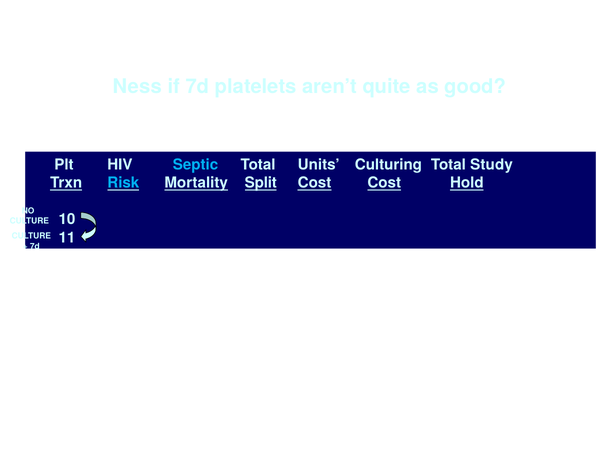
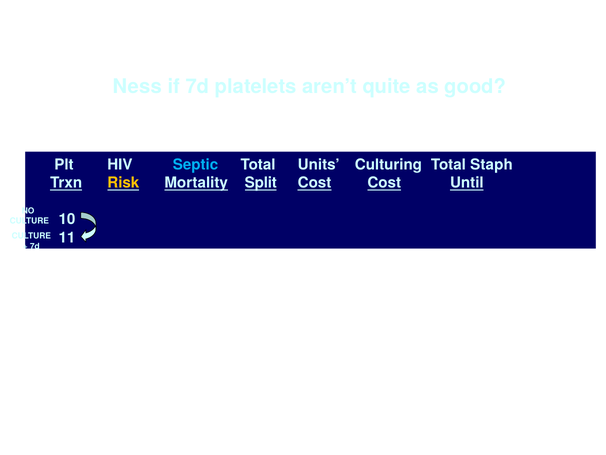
Study: Study -> Staph
Risk colour: light blue -> yellow
Hold: Hold -> Until
